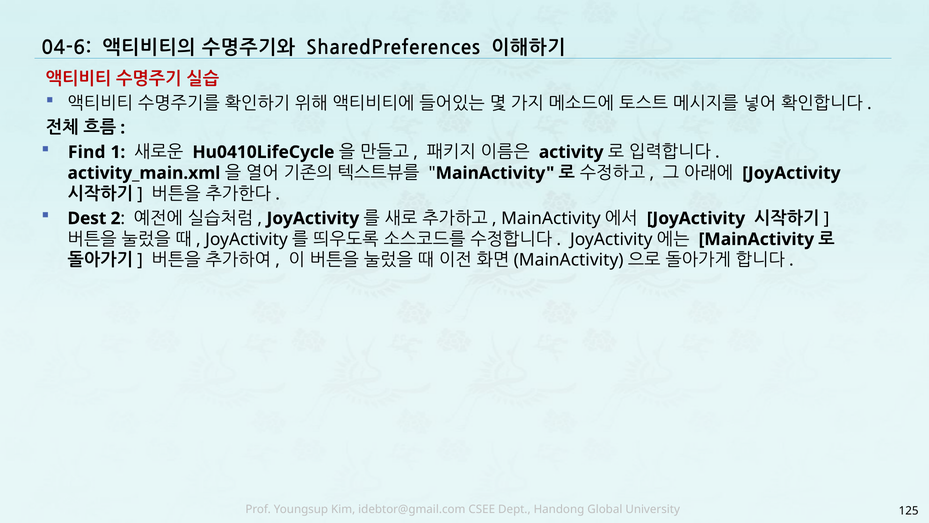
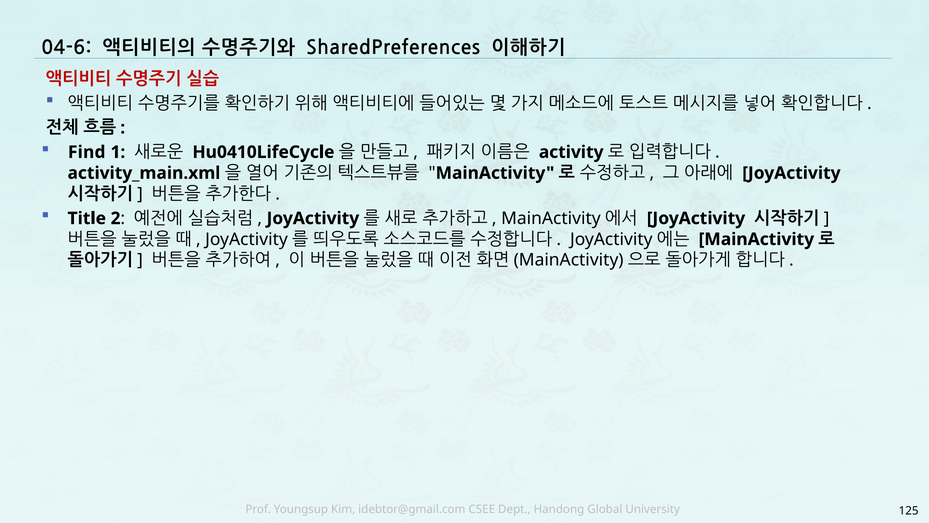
Dest: Dest -> Title
